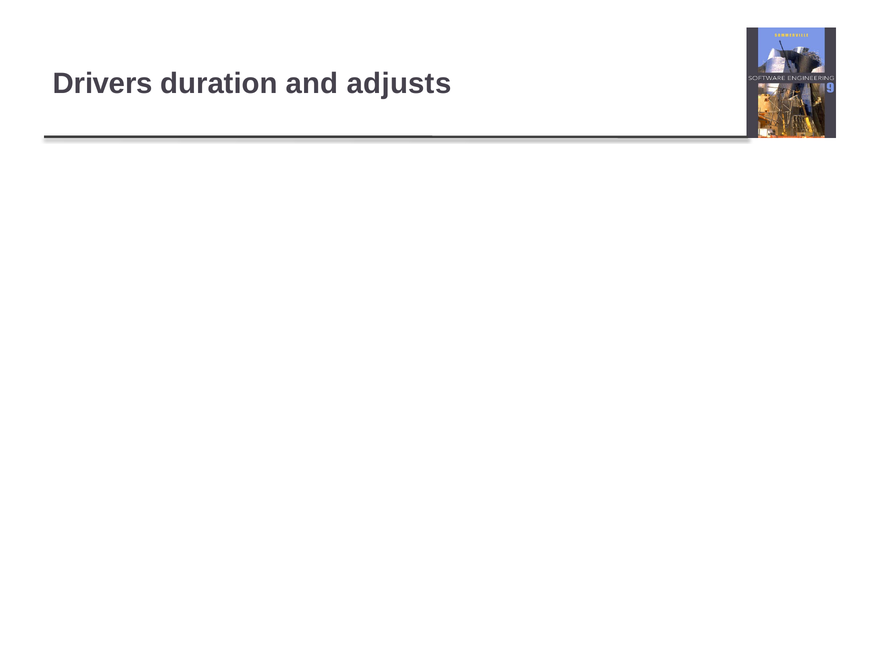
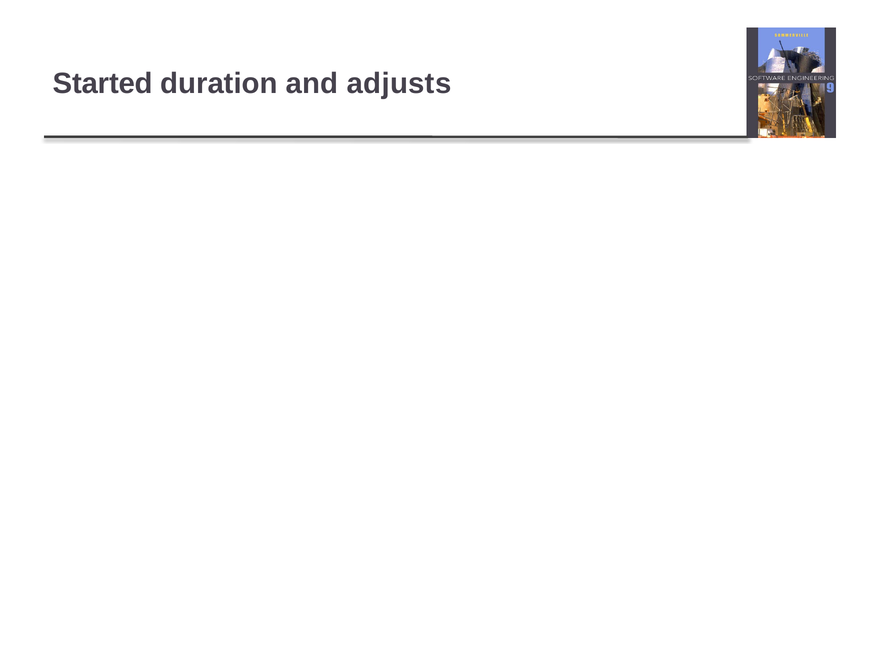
Drivers: Drivers -> Started
